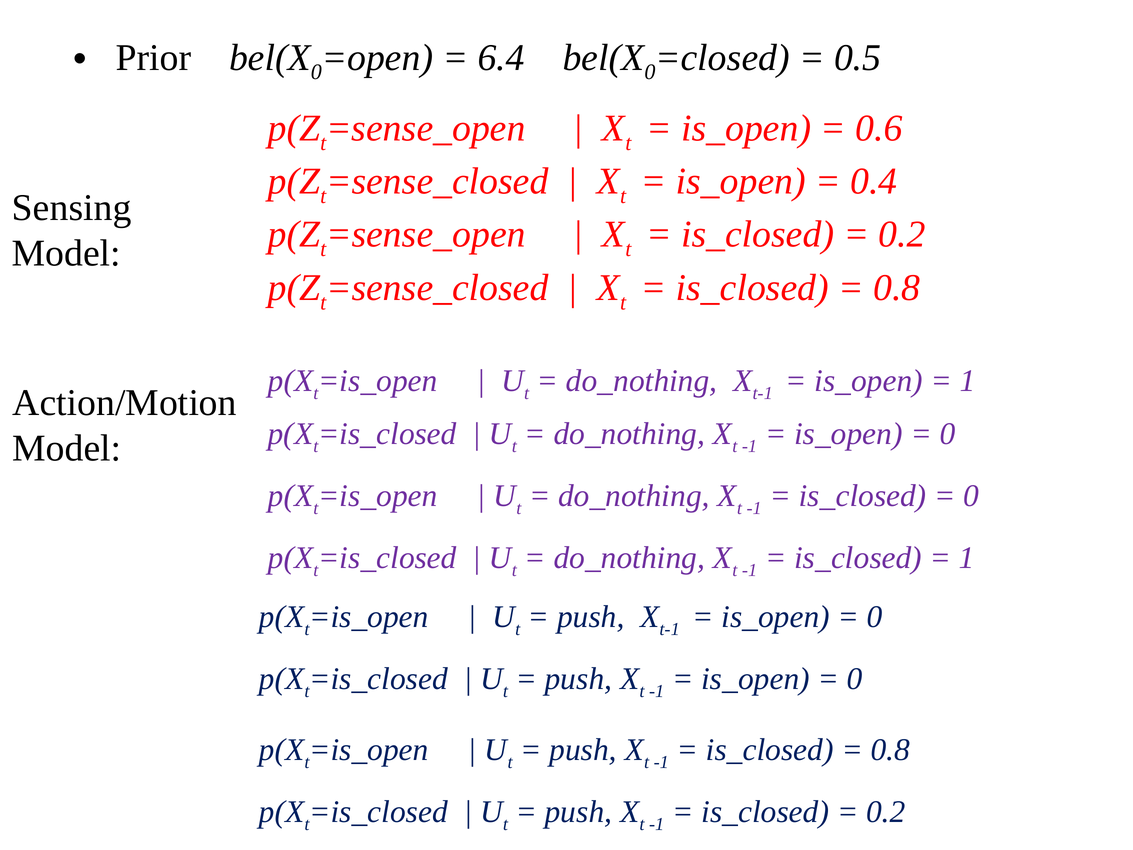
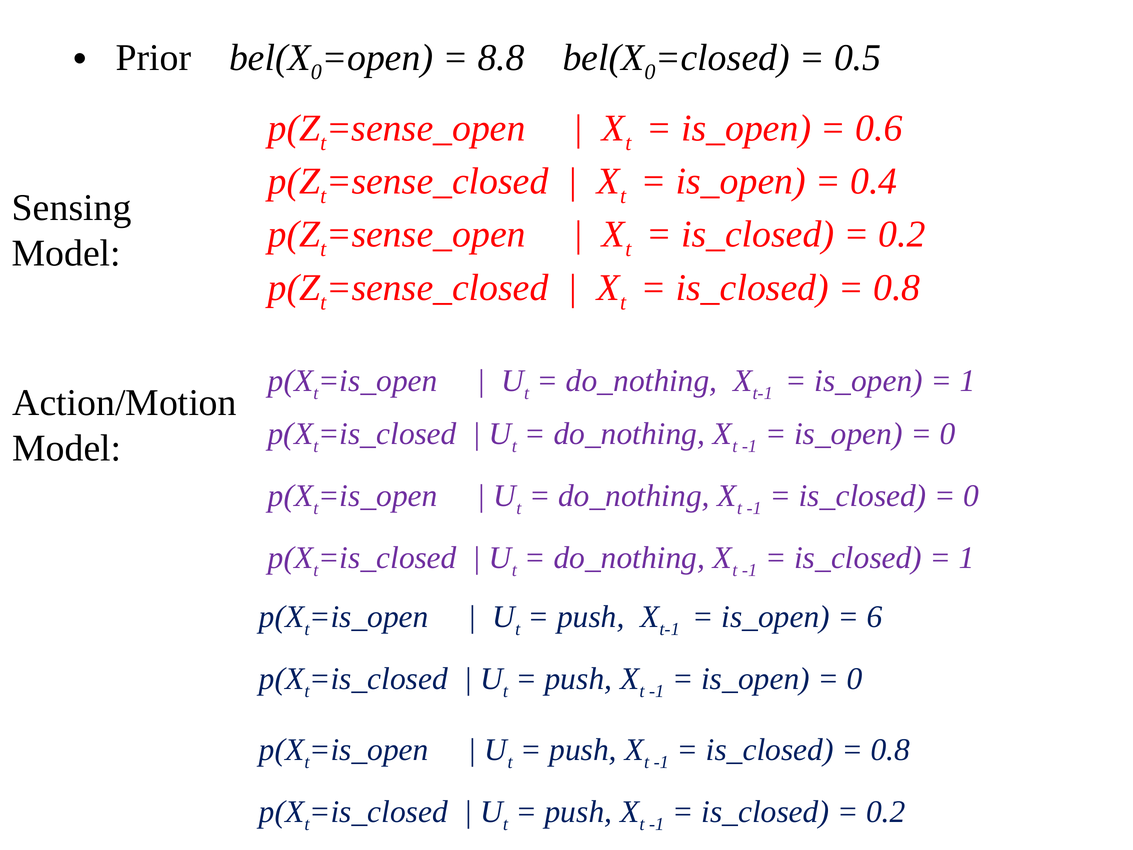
6.4: 6.4 -> 8.8
0 at (875, 617): 0 -> 6
